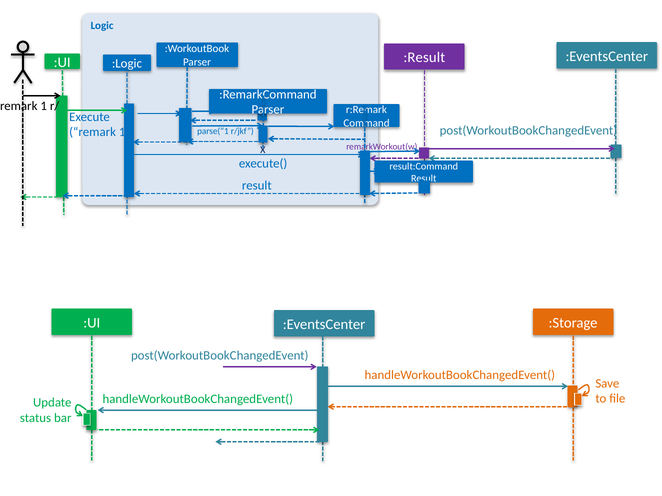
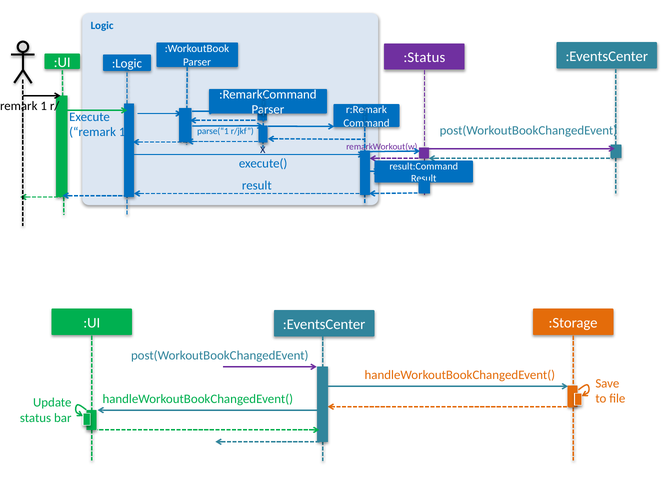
:Result: :Result -> :Status
